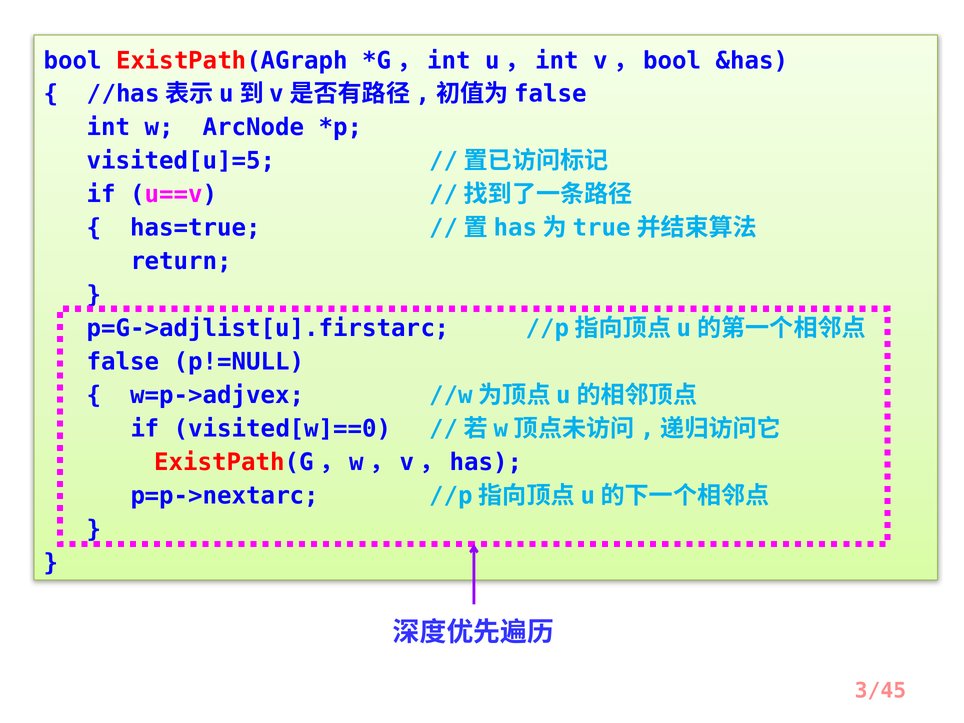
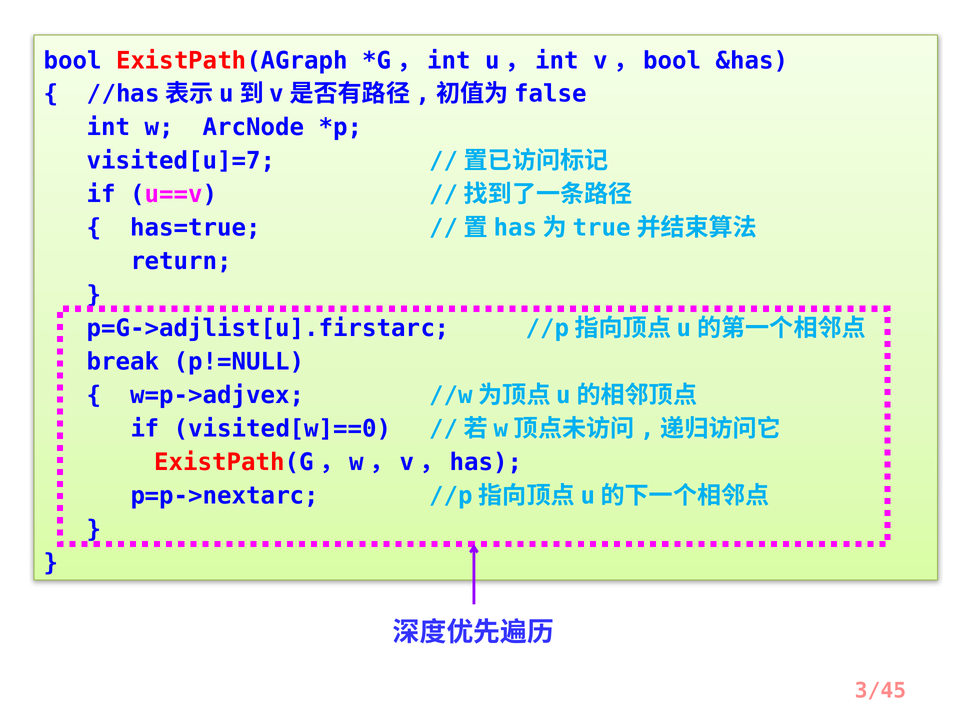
visited[u]=5: visited[u]=5 -> visited[u]=7
false: false -> break
